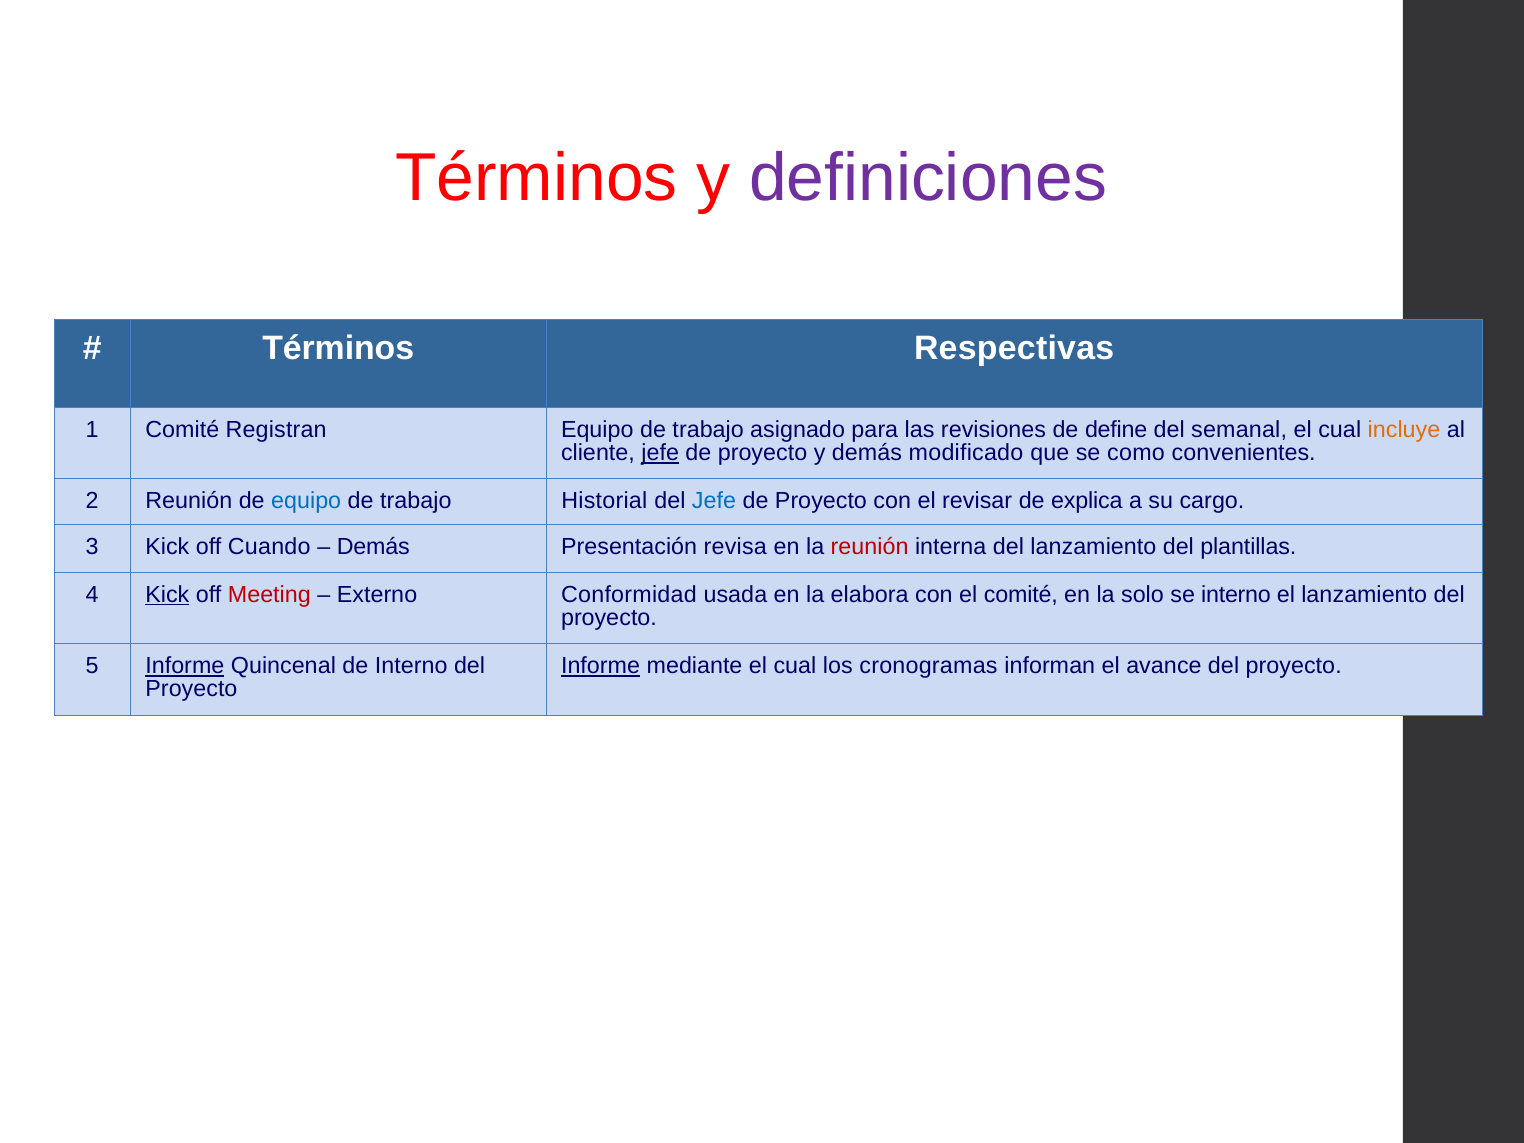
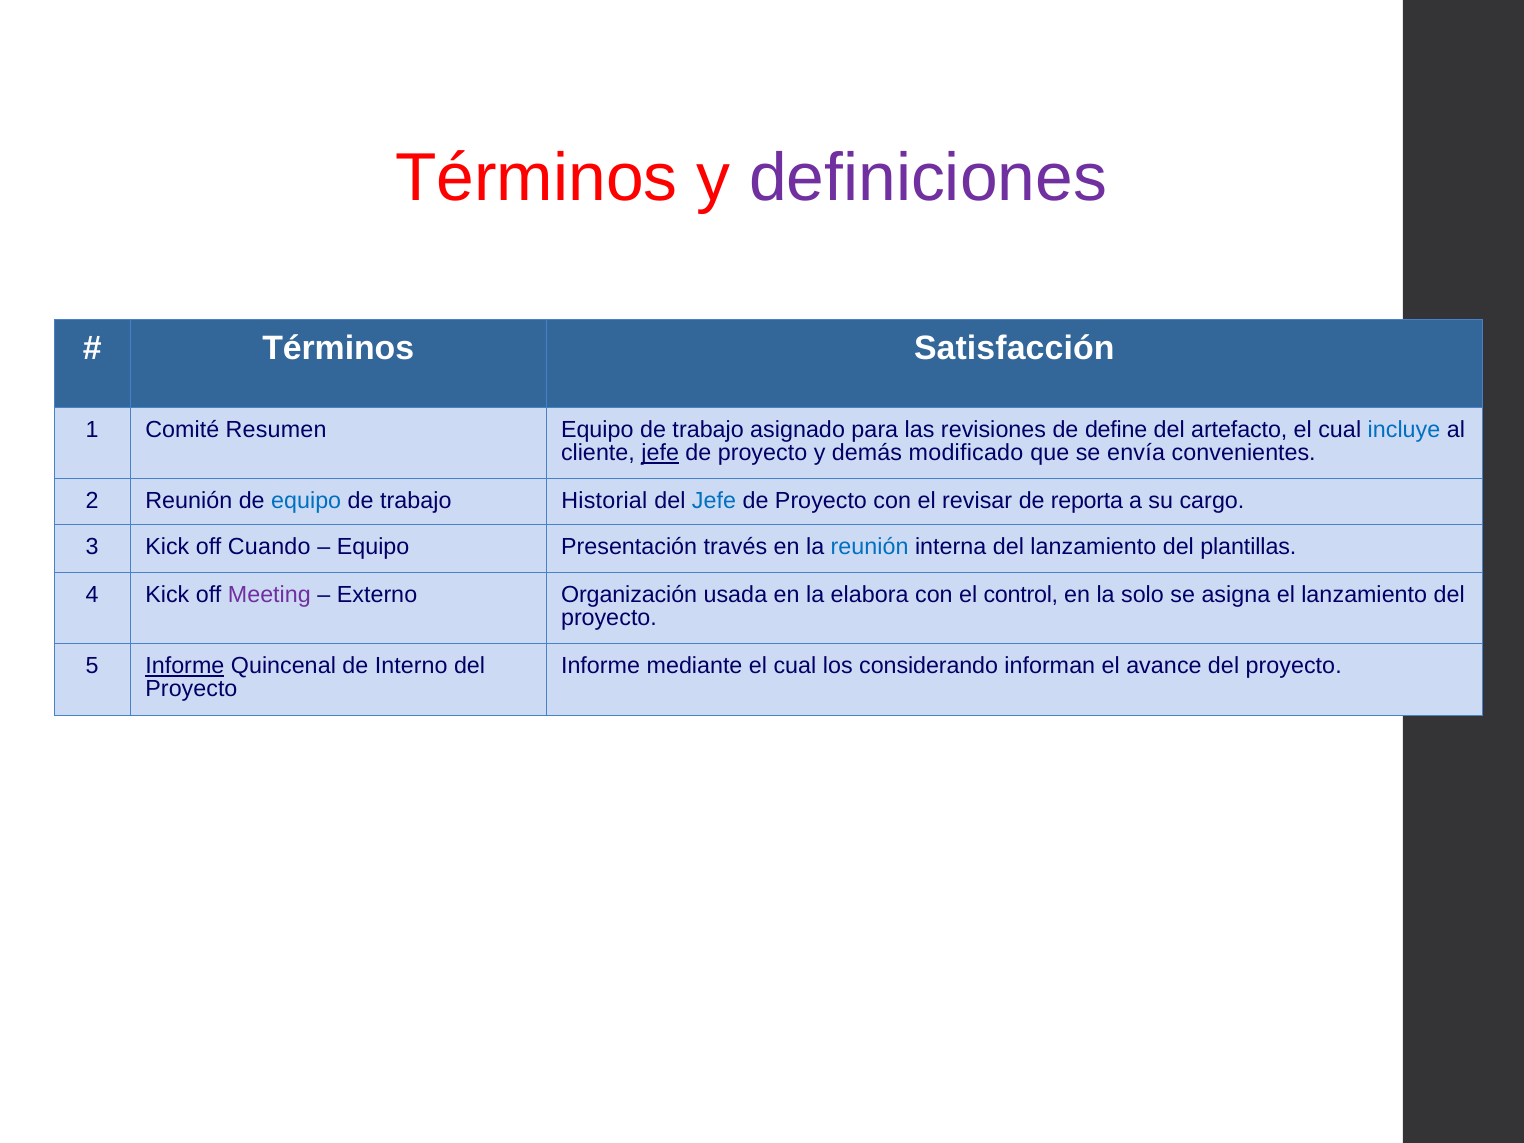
Respectivas: Respectivas -> Satisfacción
Registran: Registran -> Resumen
semanal: semanal -> artefacto
incluye colour: orange -> blue
como: como -> envía
explica: explica -> reporta
Demás at (373, 547): Demás -> Equipo
revisa: revisa -> través
reunión at (870, 547) colour: red -> blue
Kick at (167, 595) underline: present -> none
Meeting colour: red -> purple
Conformidad: Conformidad -> Organización
el comité: comité -> control
se interno: interno -> asigna
Informe at (601, 666) underline: present -> none
cronogramas: cronogramas -> considerando
